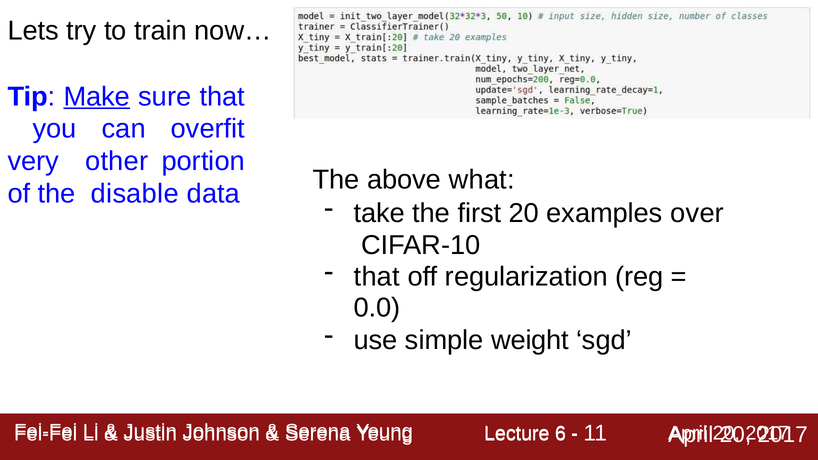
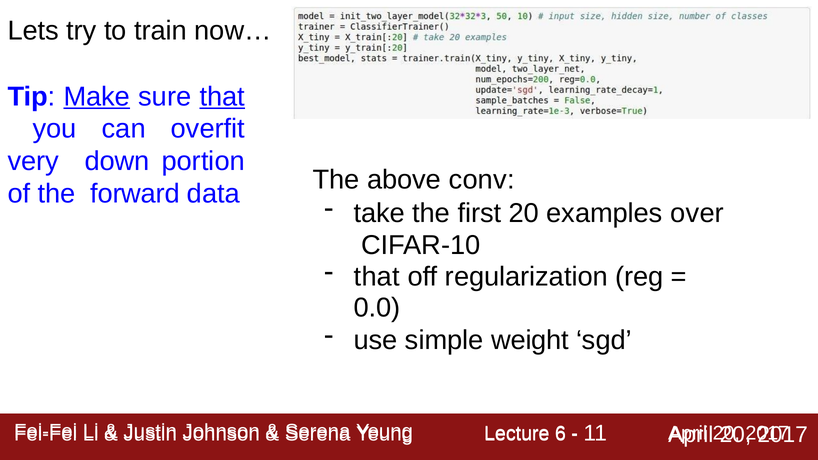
that at (222, 97) underline: none -> present
other: other -> down
what: what -> conv
disable: disable -> forward
